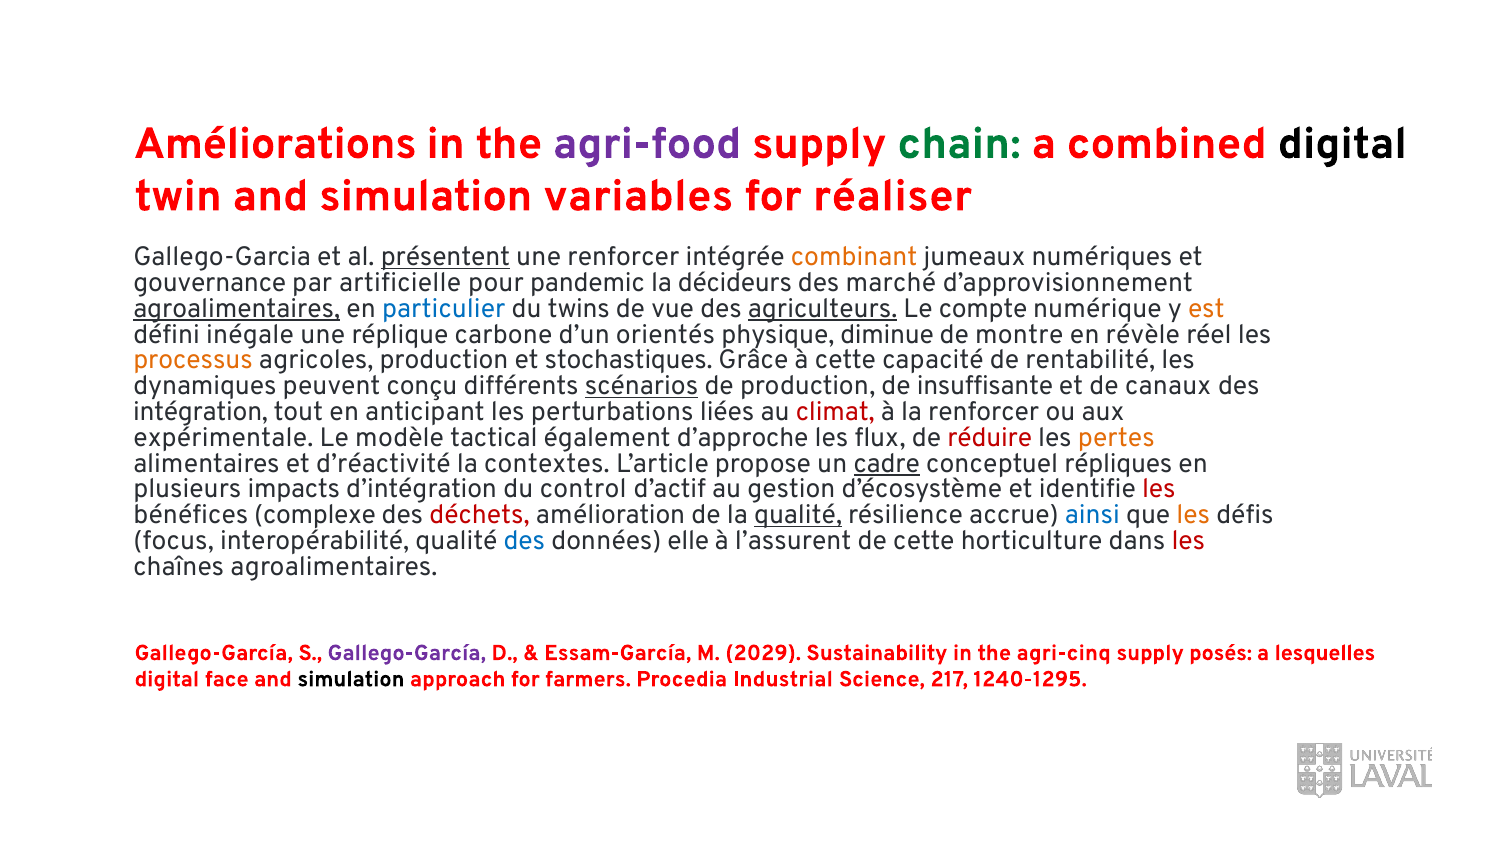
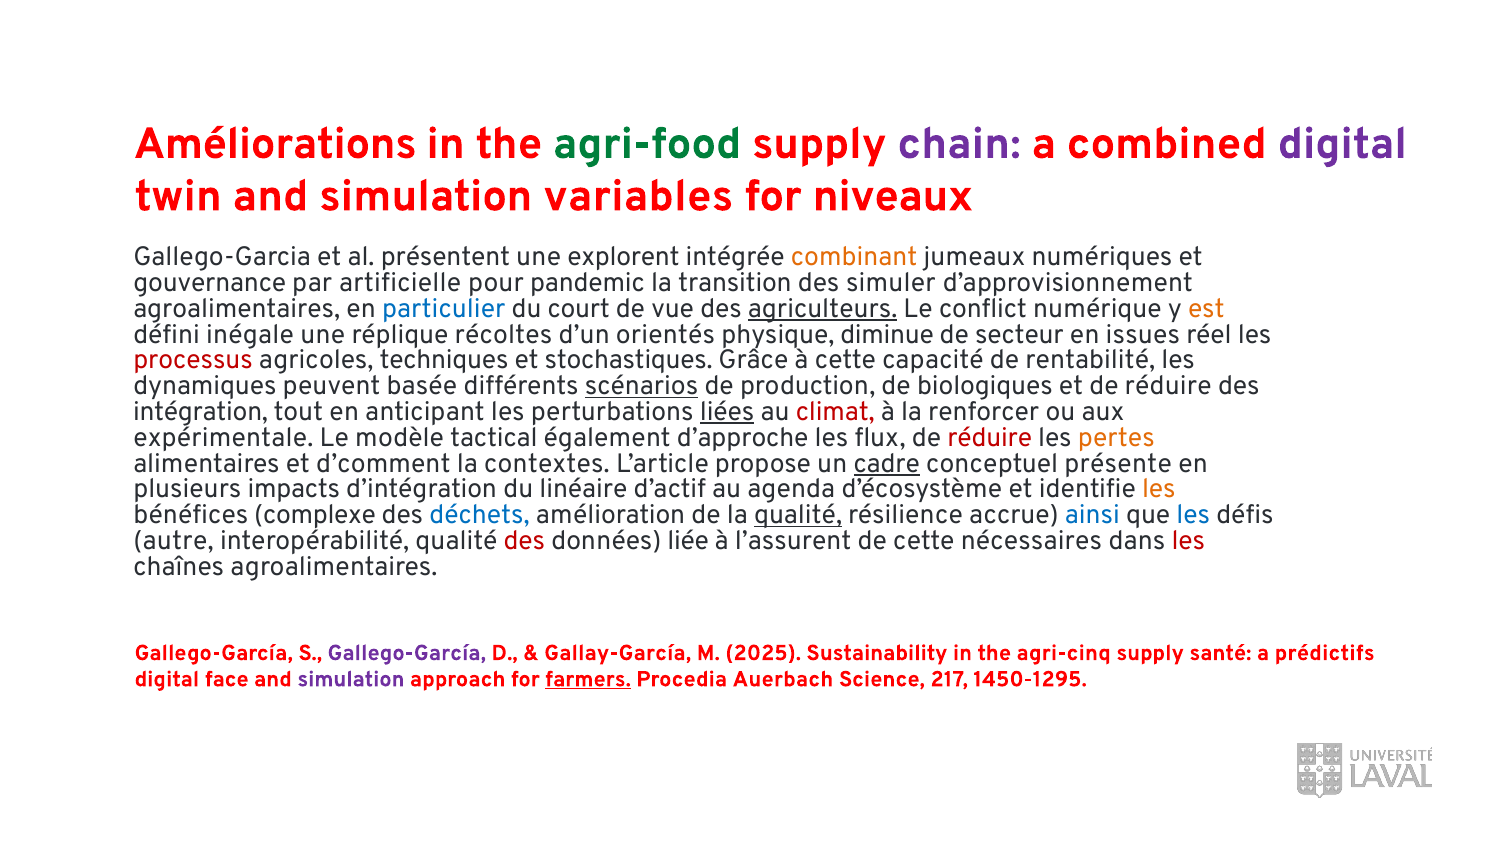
agri-food colour: purple -> green
chain colour: green -> purple
digital at (1342, 144) colour: black -> purple
réaliser: réaliser -> niveaux
présentent underline: present -> none
une renforcer: renforcer -> explorent
décideurs: décideurs -> transition
marché: marché -> simuler
agroalimentaires at (237, 309) underline: present -> none
twins: twins -> court
compte: compte -> conflict
carbone: carbone -> récoltes
montre: montre -> secteur
révèle: révèle -> issues
processus colour: orange -> red
agricoles production: production -> techniques
conçu: conçu -> basée
insuffisante: insuffisante -> biologiques
et de canaux: canaux -> réduire
liées underline: none -> present
d’réactivité: d’réactivité -> d’comment
répliques: répliques -> présente
control: control -> linéaire
gestion: gestion -> agenda
les at (1159, 489) colour: red -> orange
déchets colour: red -> blue
les at (1193, 515) colour: orange -> blue
focus: focus -> autre
des at (524, 541) colour: blue -> red
elle: elle -> liée
horticulture: horticulture -> nécessaires
Essam-García: Essam-García -> Gallay-García
2029: 2029 -> 2025
posés: posés -> santé
lesquelles: lesquelles -> prédictifs
simulation at (351, 679) colour: black -> purple
farmers underline: none -> present
Industrial: Industrial -> Auerbach
1240-1295: 1240-1295 -> 1450-1295
